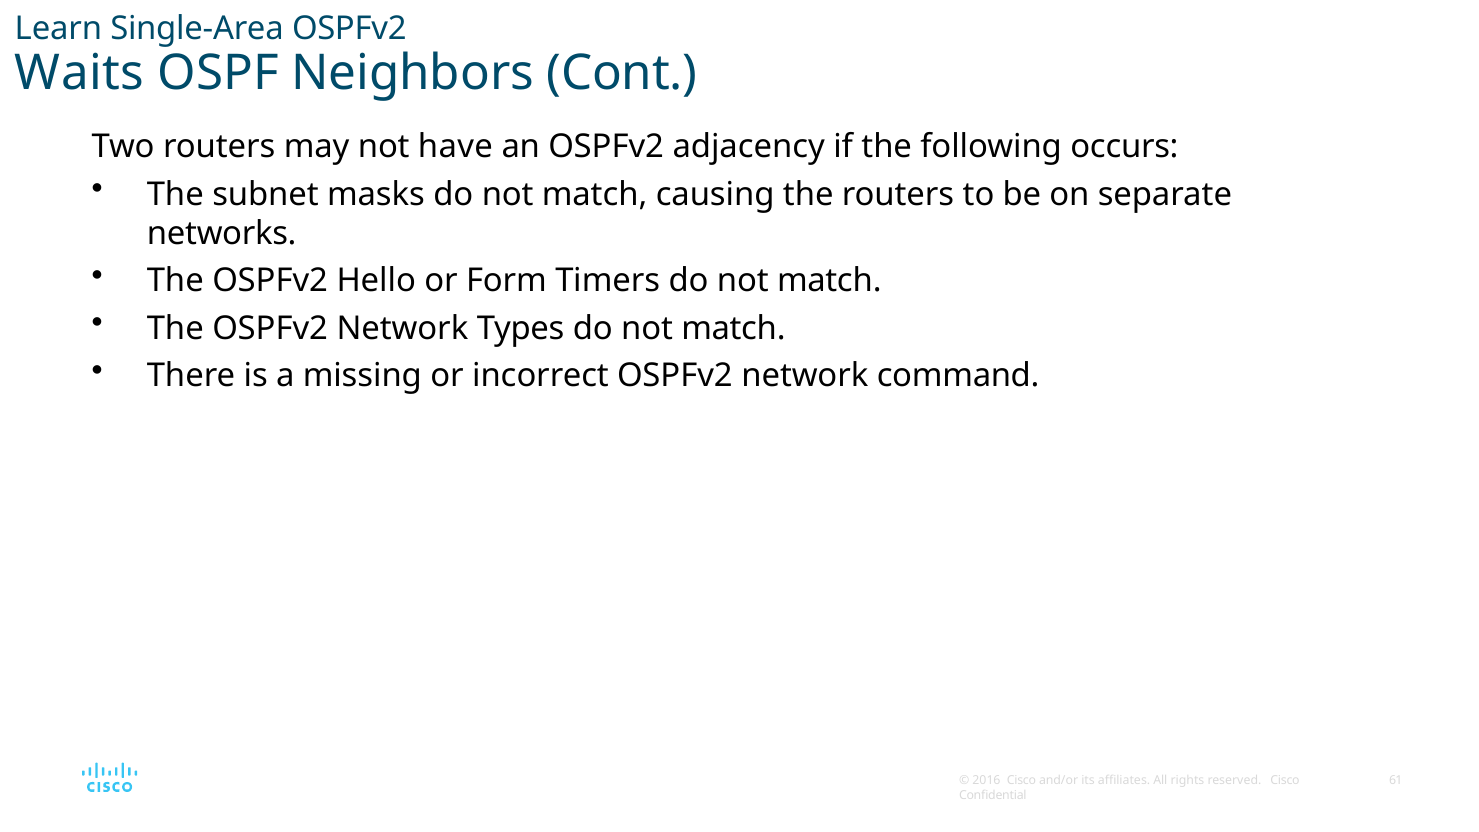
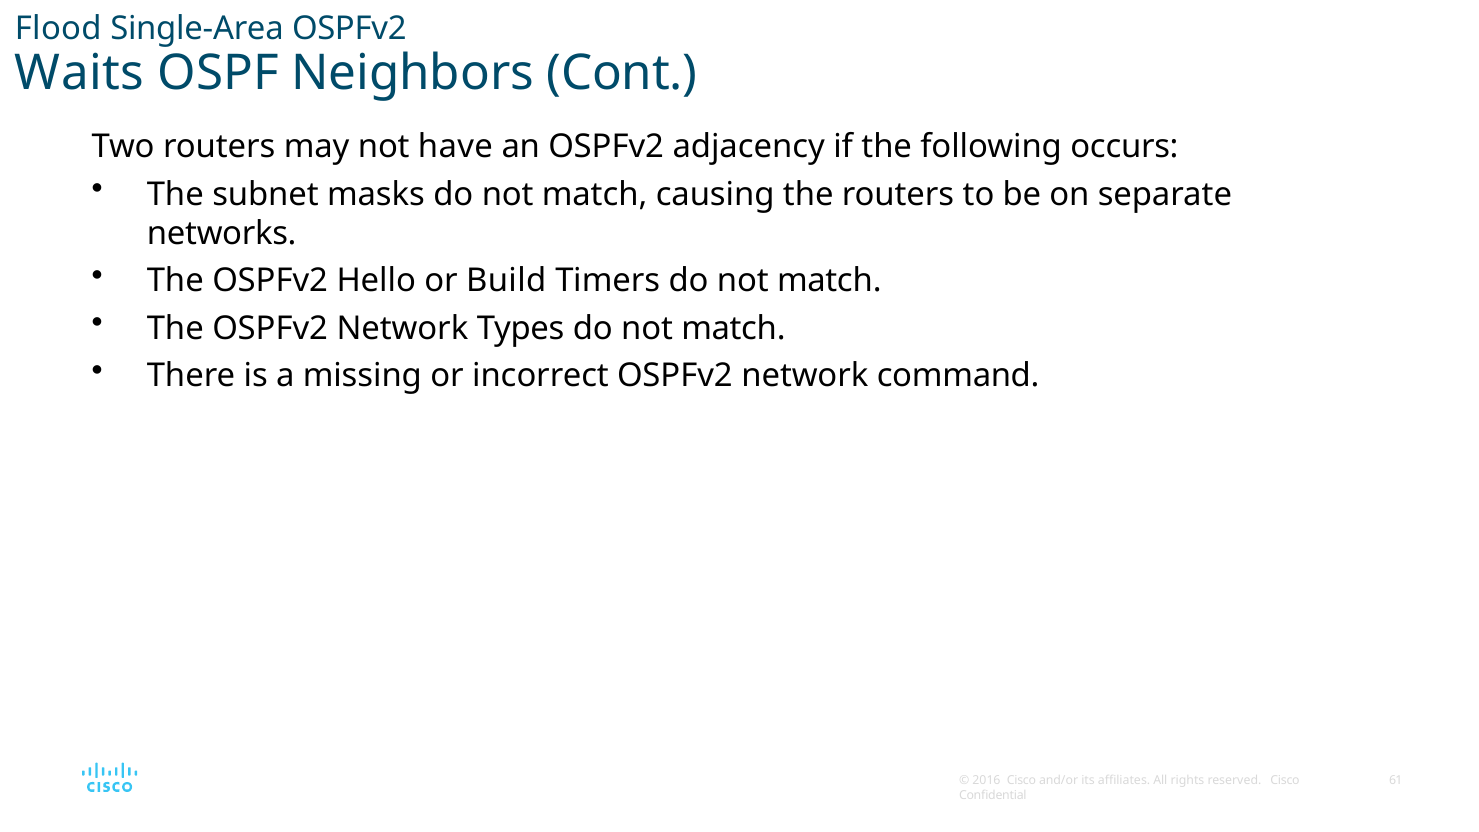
Learn: Learn -> Flood
Form: Form -> Build
